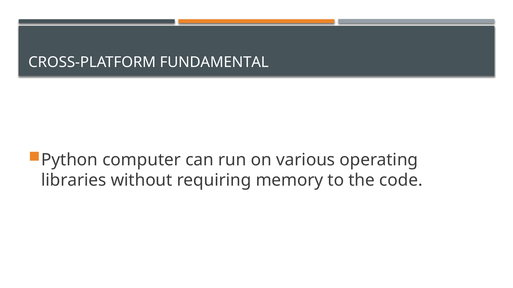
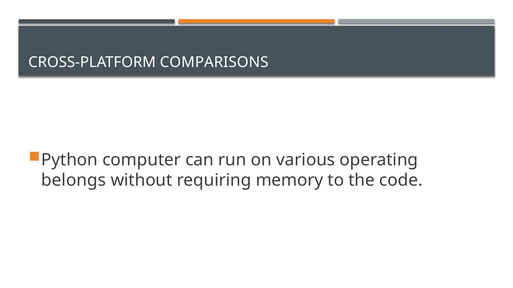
FUNDAMENTAL: FUNDAMENTAL -> COMPARISONS
libraries: libraries -> belongs
